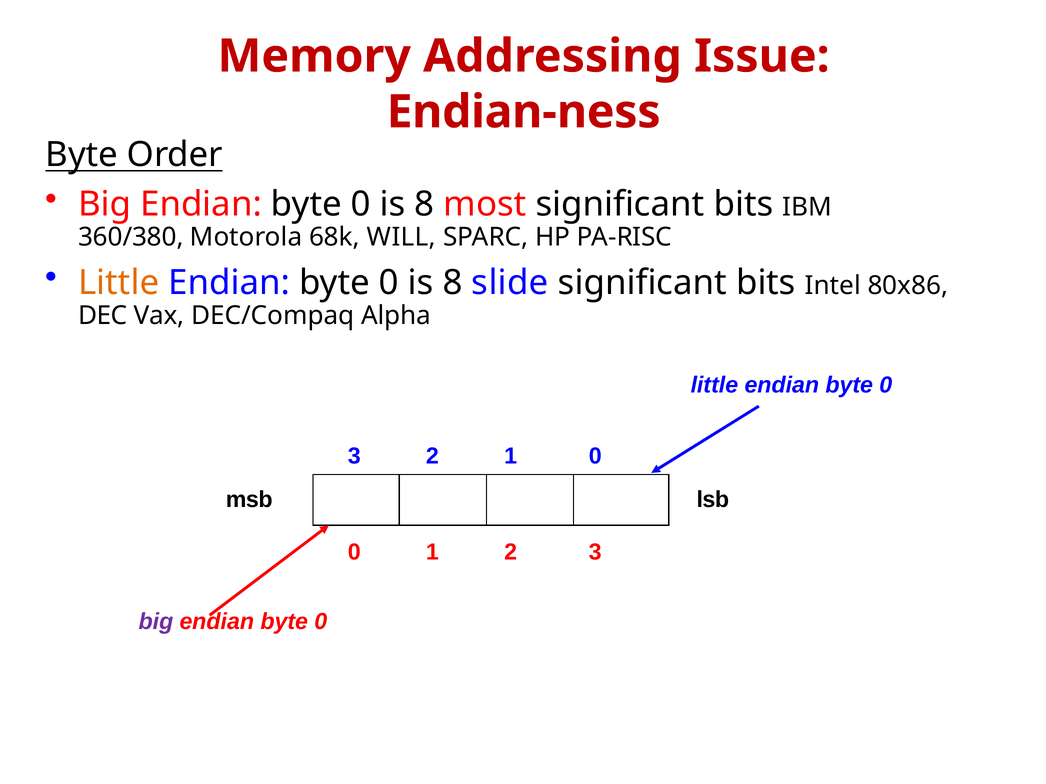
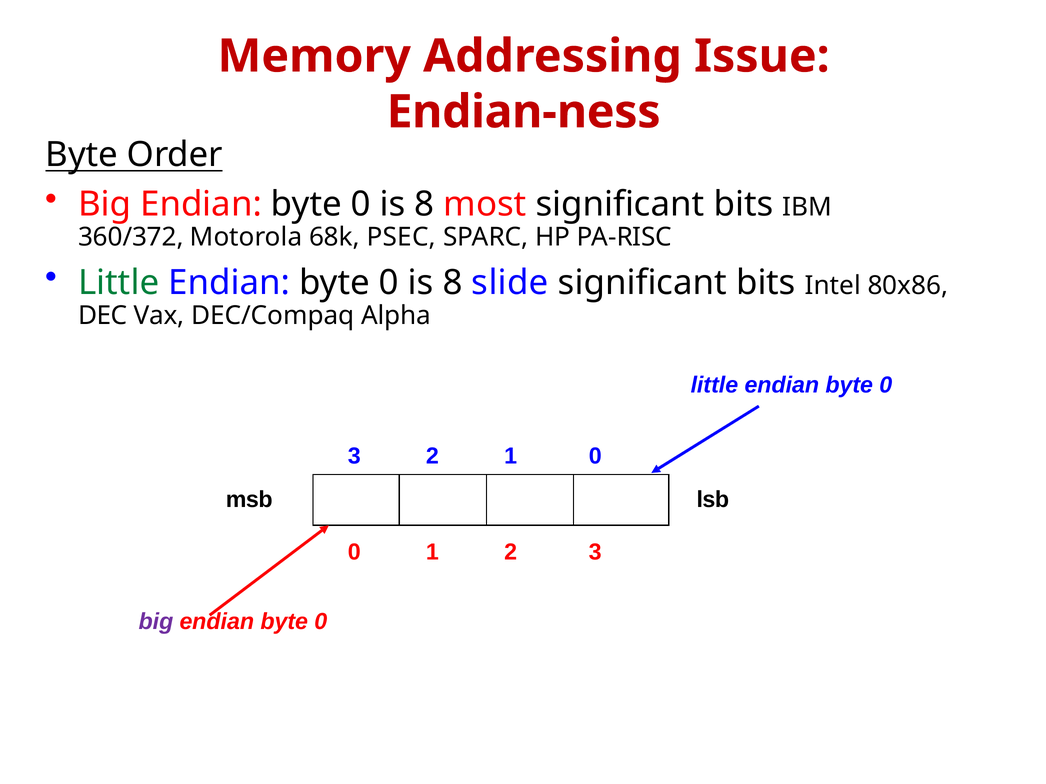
360/380: 360/380 -> 360/372
WILL: WILL -> PSEC
Little at (119, 283) colour: orange -> green
